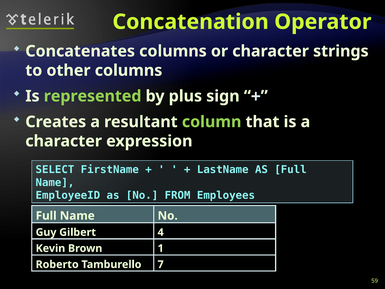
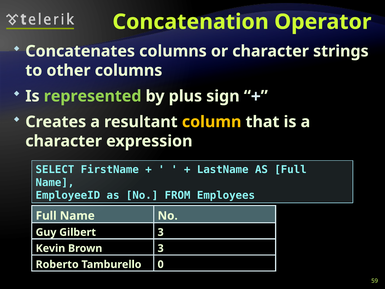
column colour: light green -> yellow
Gilbert 4: 4 -> 3
Brown 1: 1 -> 3
7: 7 -> 0
